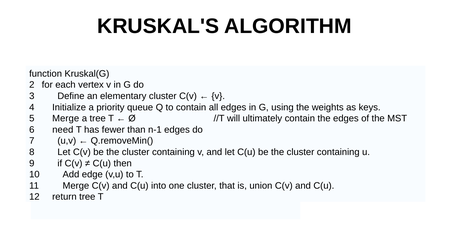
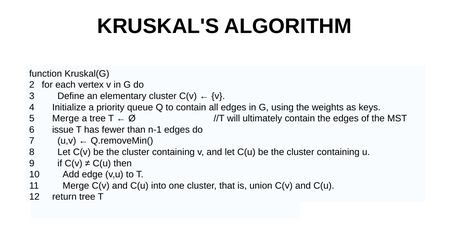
need: need -> issue
